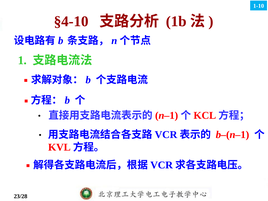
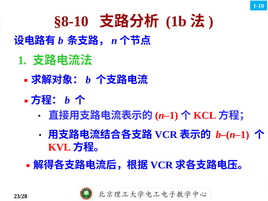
§4-10: §4-10 -> §8-10
